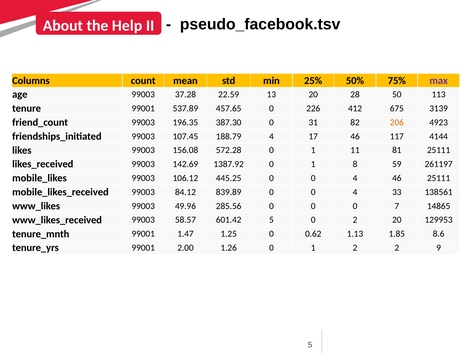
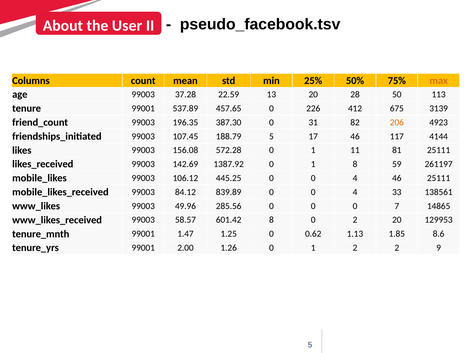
Help: Help -> User
max colour: purple -> orange
188.79 4: 4 -> 5
601.42 5: 5 -> 8
